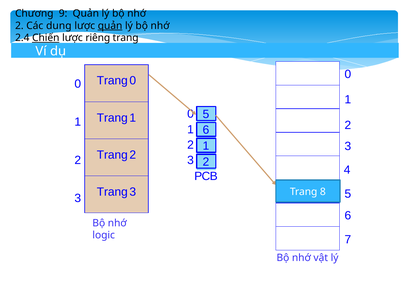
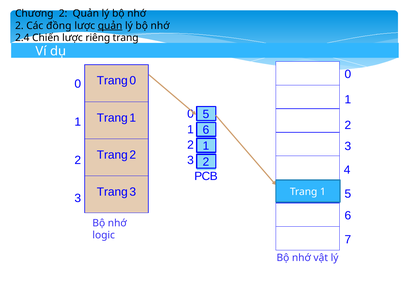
Chương 9: 9 -> 2
dung: dung -> đồng
Chiến underline: present -> none
Trang 8: 8 -> 1
